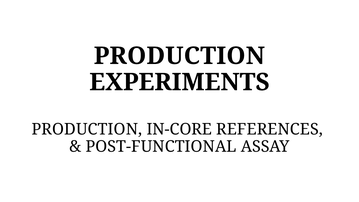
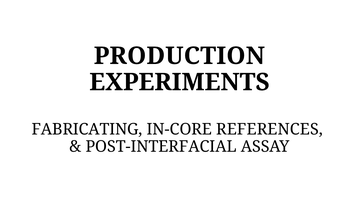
PRODUCTION at (87, 129): PRODUCTION -> FABRICATING
POST-FUNCTIONAL: POST-FUNCTIONAL -> POST-INTERFACIAL
